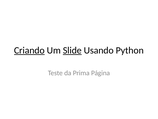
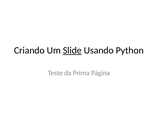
Criando underline: present -> none
